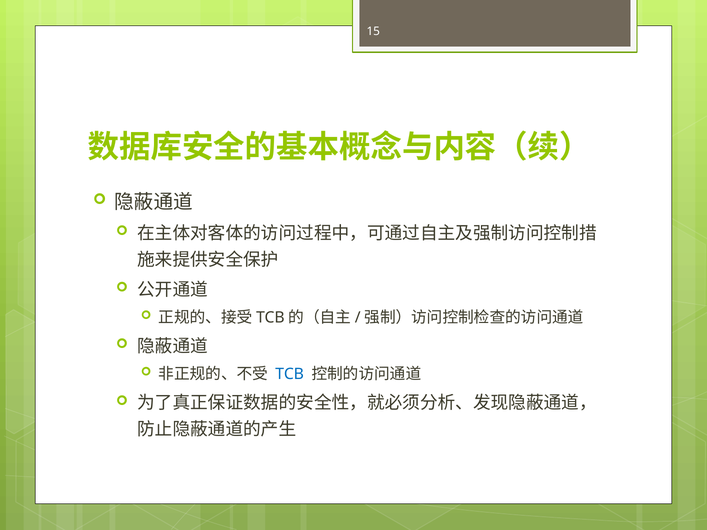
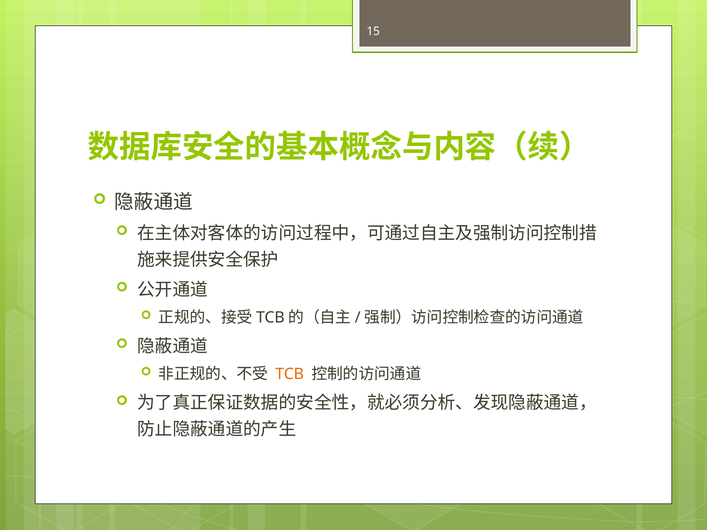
TCB colour: blue -> orange
